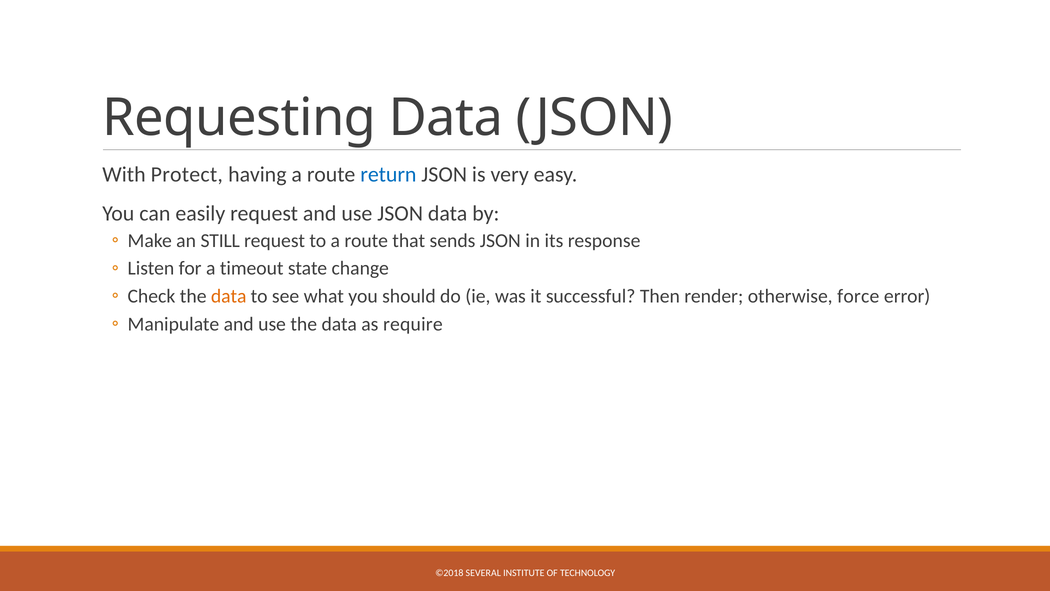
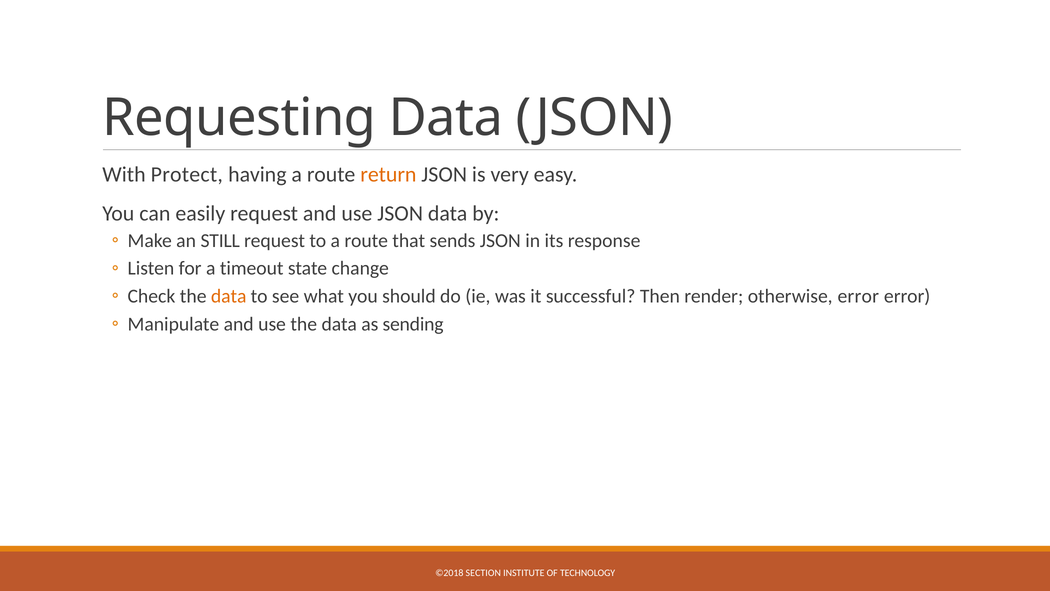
return colour: blue -> orange
otherwise force: force -> error
require: require -> sending
SEVERAL: SEVERAL -> SECTION
